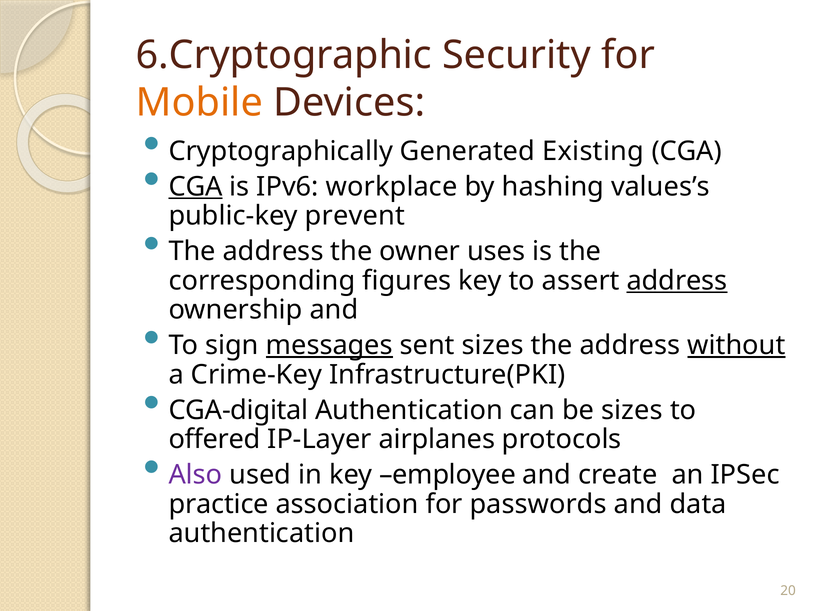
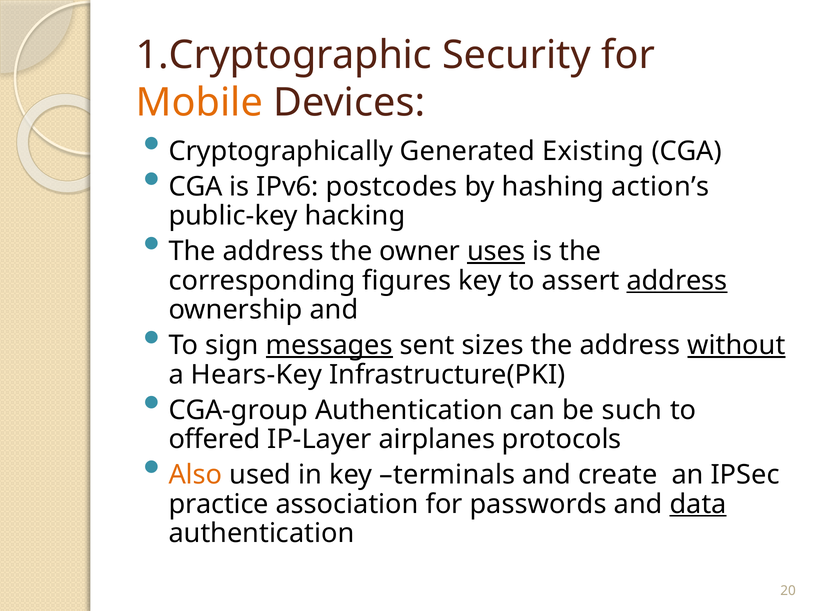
6.Cryptographic: 6.Cryptographic -> 1.Cryptographic
CGA at (196, 187) underline: present -> none
workplace: workplace -> postcodes
values’s: values’s -> action’s
prevent: prevent -> hacking
uses underline: none -> present
Crime-Key: Crime-Key -> Hears-Key
CGA-digital: CGA-digital -> CGA-group
be sizes: sizes -> such
Also colour: purple -> orange
employee: employee -> terminals
data underline: none -> present
